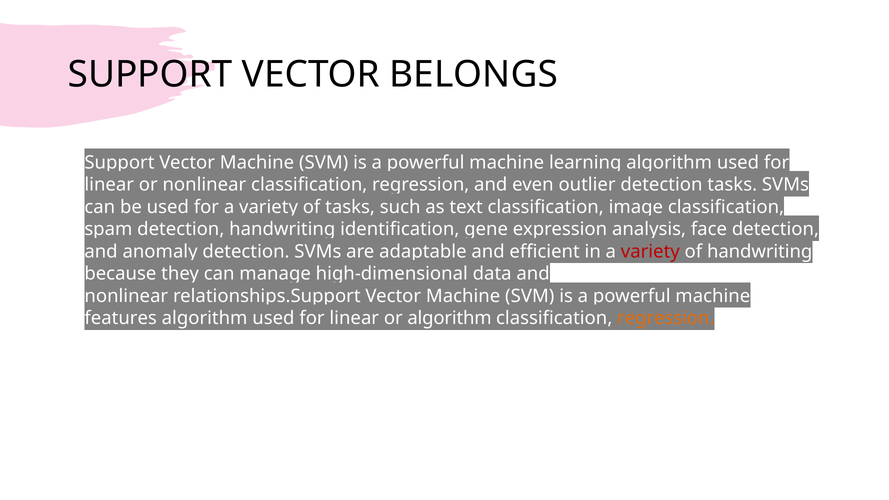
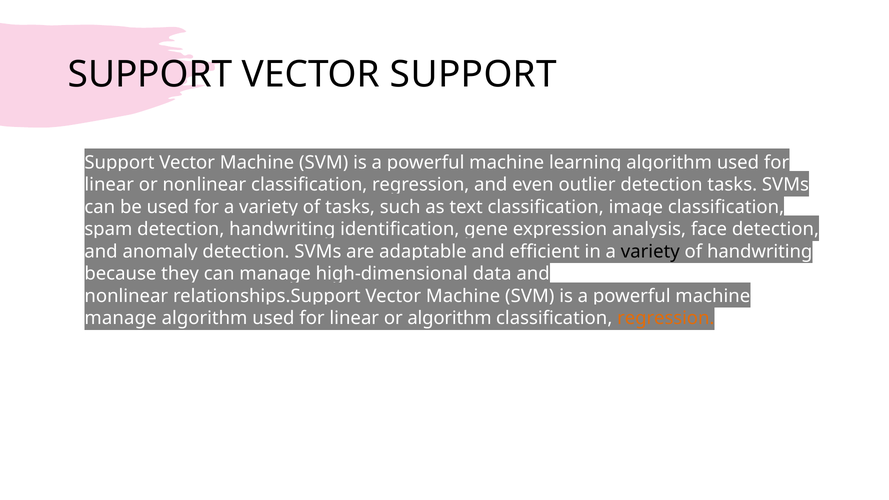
VECTOR BELONGS: BELONGS -> SUPPORT
variety at (650, 251) colour: red -> black
features at (121, 318): features -> manage
